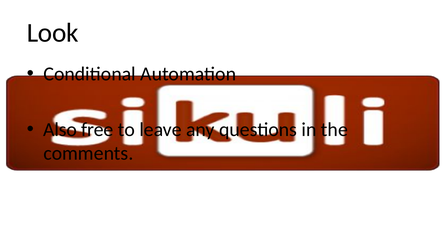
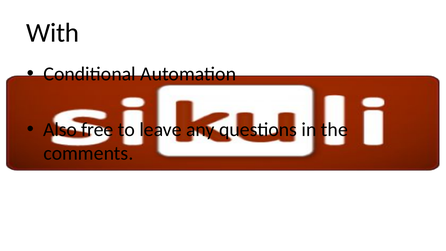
Look: Look -> With
